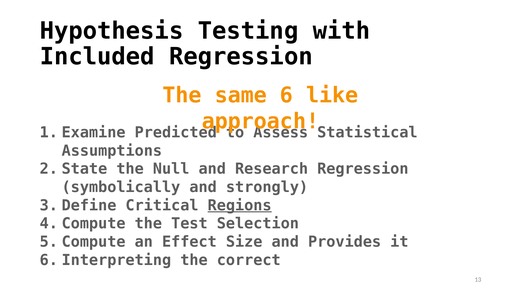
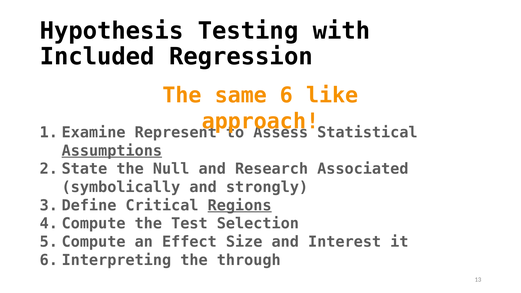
Predicted: Predicted -> Represent
Assumptions underline: none -> present
Research Regression: Regression -> Associated
Provides: Provides -> Interest
correct: correct -> through
